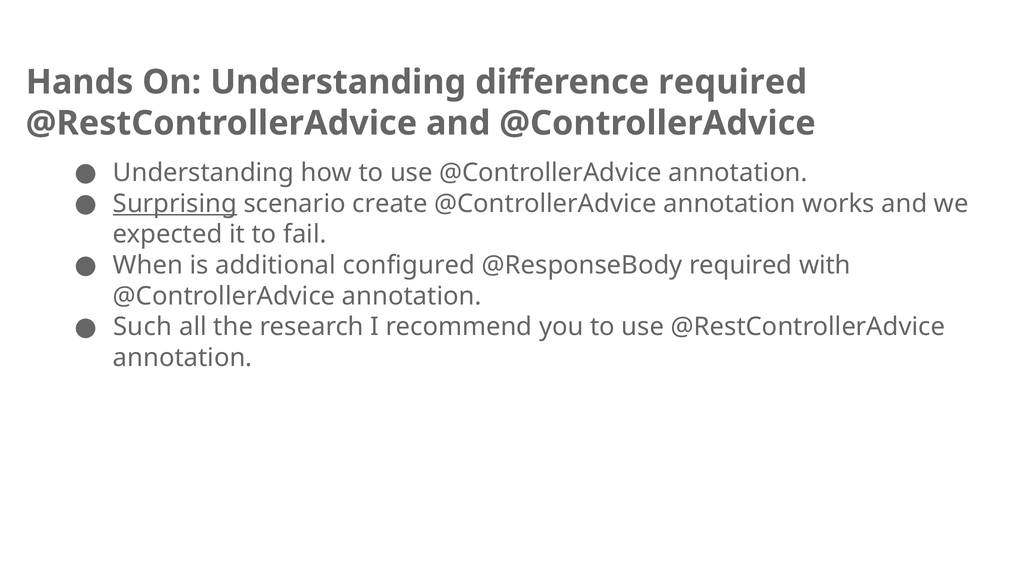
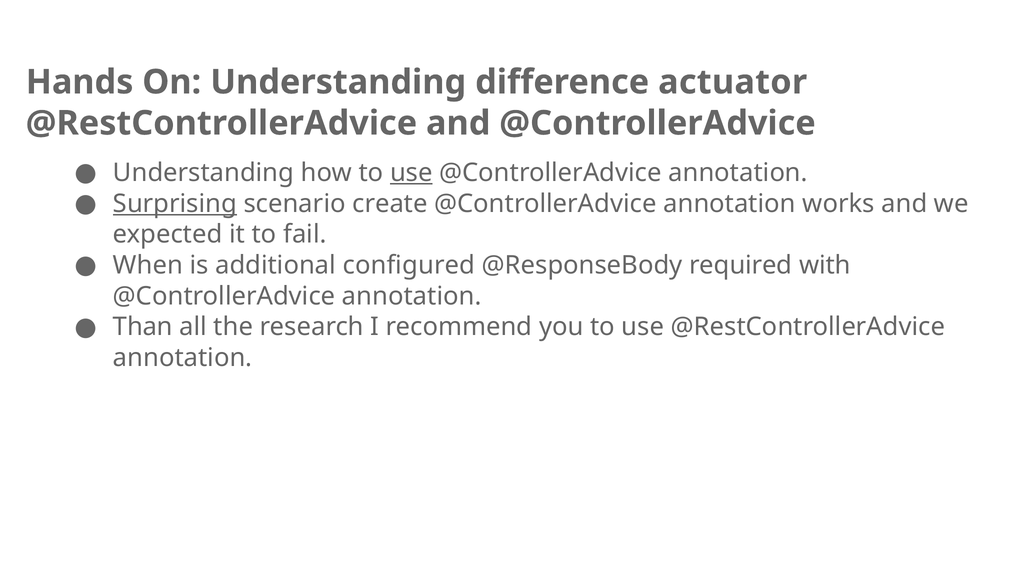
difference required: required -> actuator
use at (411, 173) underline: none -> present
Such: Such -> Than
